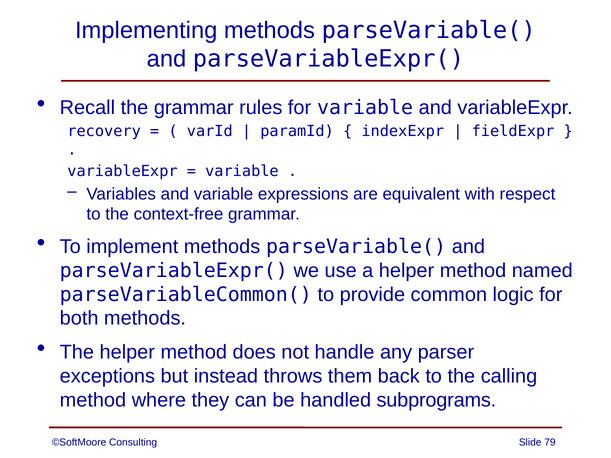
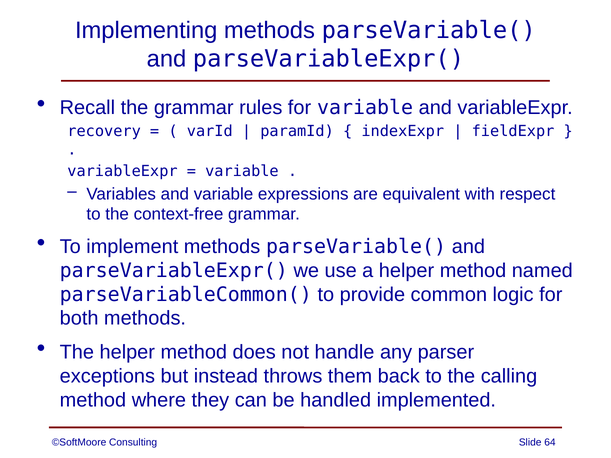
subprograms: subprograms -> implemented
79: 79 -> 64
